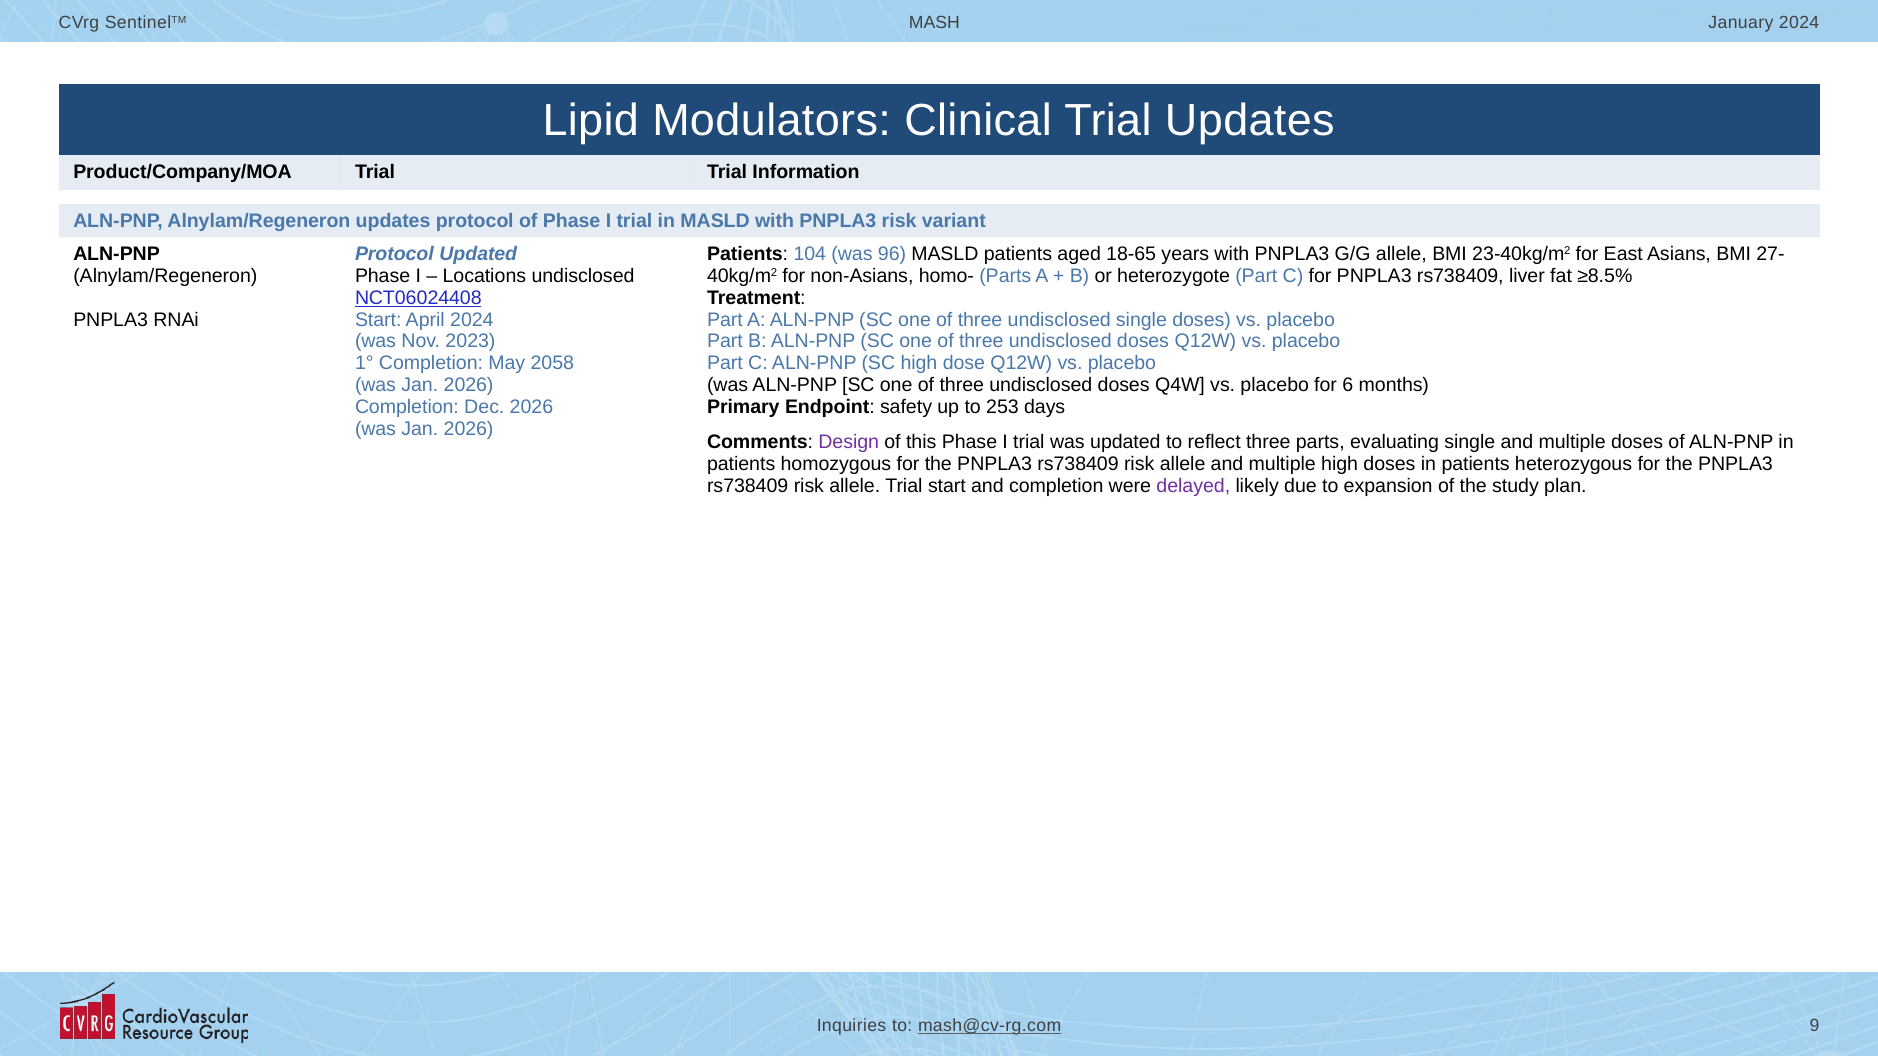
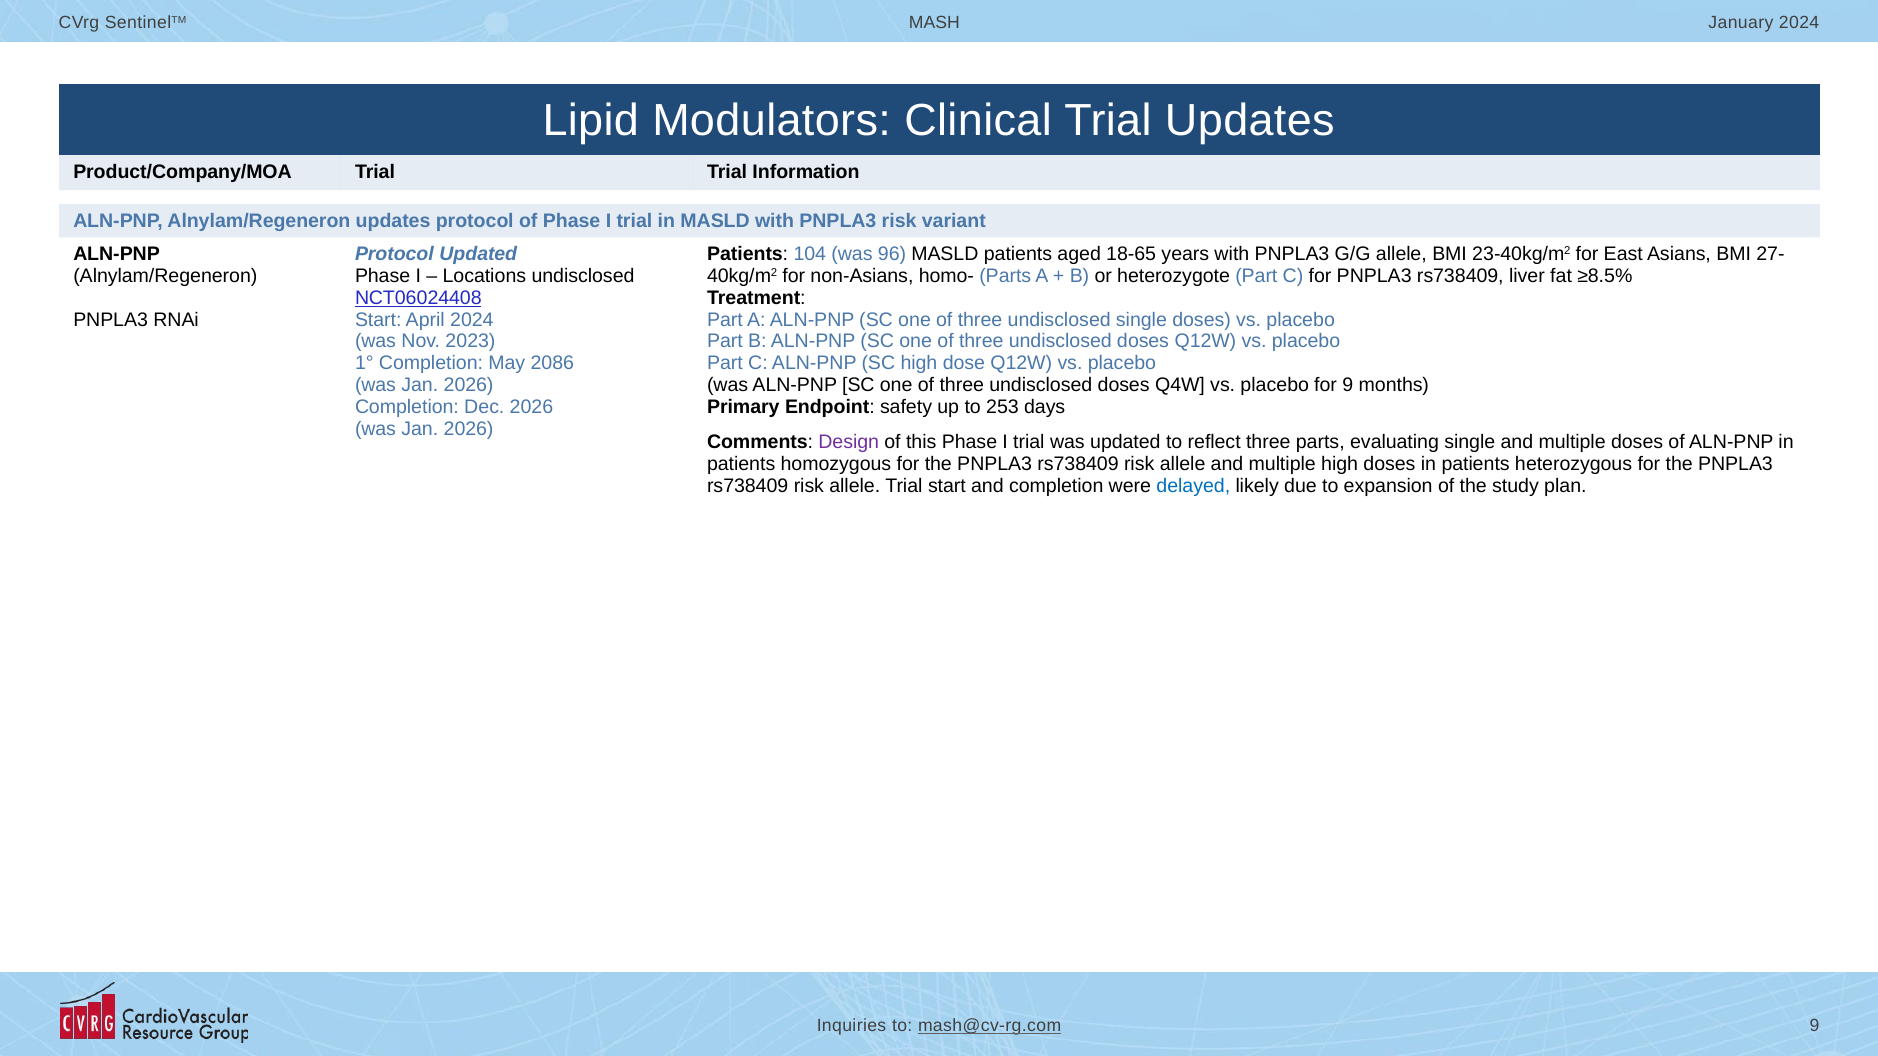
2058: 2058 -> 2086
for 6: 6 -> 9
delayed colour: purple -> blue
